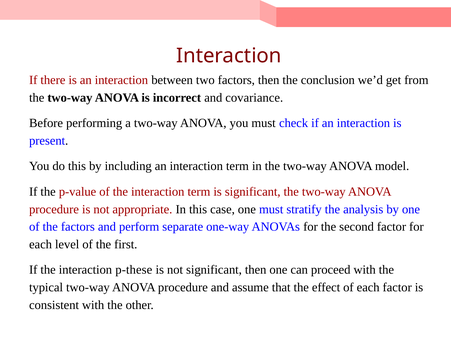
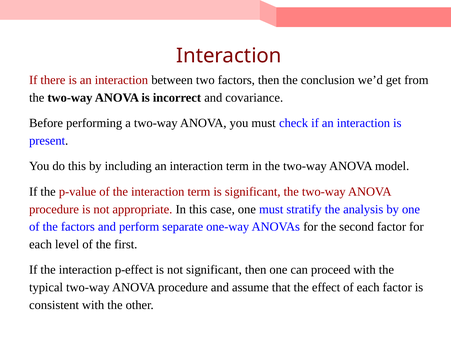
p-these: p-these -> p-effect
